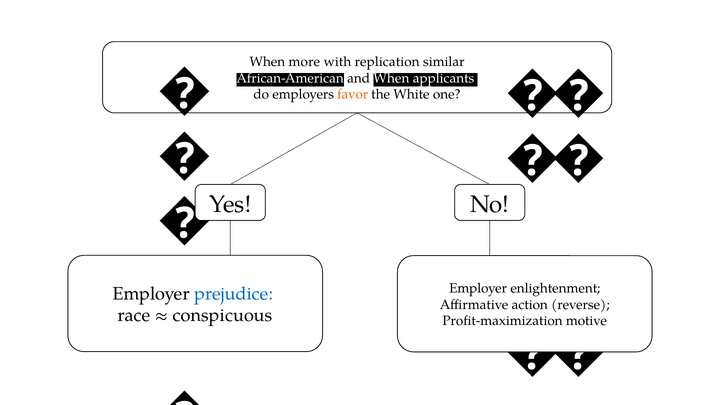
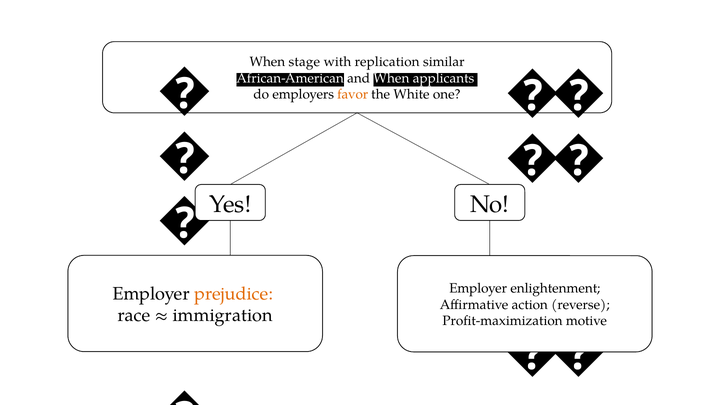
more: more -> stage
prejudice colour: blue -> orange
conspicuous: conspicuous -> immigration
